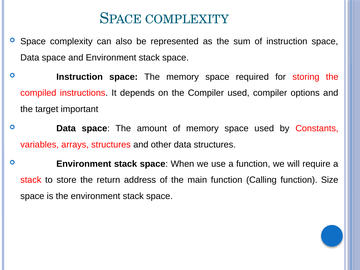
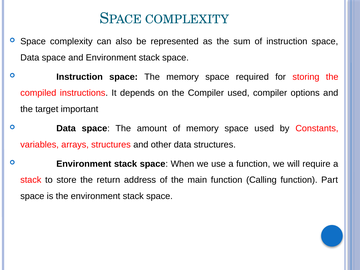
Size: Size -> Part
